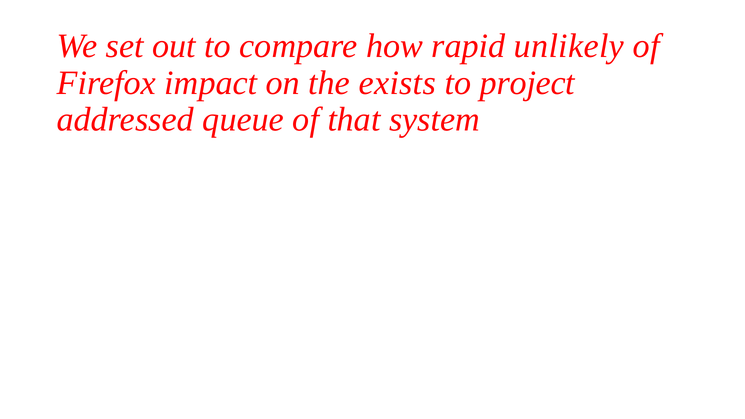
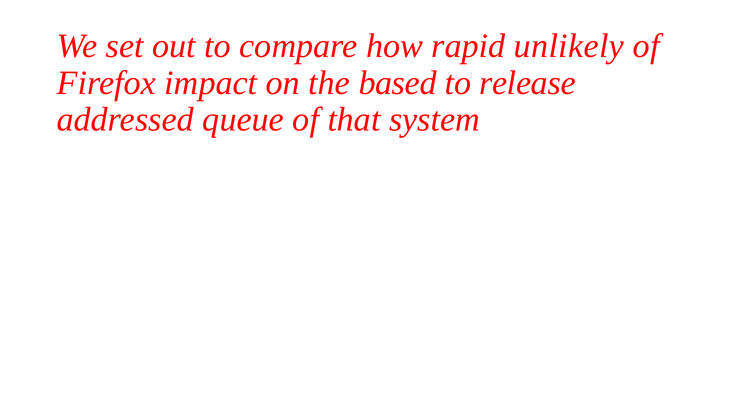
exists: exists -> based
project: project -> release
